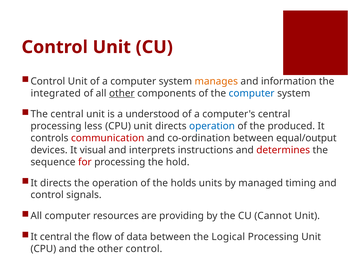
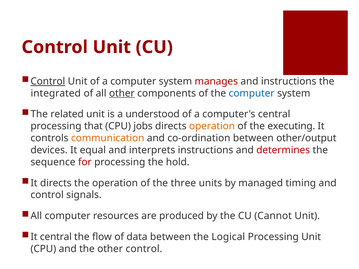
Control at (48, 81) underline: none -> present
manages colour: orange -> red
and information: information -> instructions
The central: central -> related
less: less -> that
CPU unit: unit -> jobs
operation at (212, 126) colour: blue -> orange
produced: produced -> executing
communication colour: red -> orange
equal/output: equal/output -> other/output
visual: visual -> equal
holds: holds -> three
providing: providing -> produced
